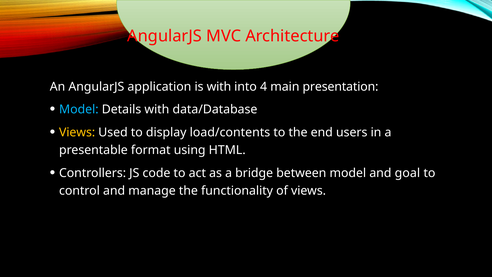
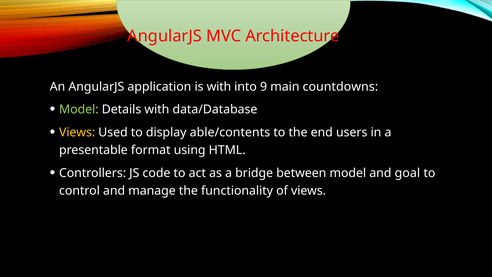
4: 4 -> 9
presentation: presentation -> countdowns
Model at (79, 109) colour: light blue -> light green
load/contents: load/contents -> able/contents
